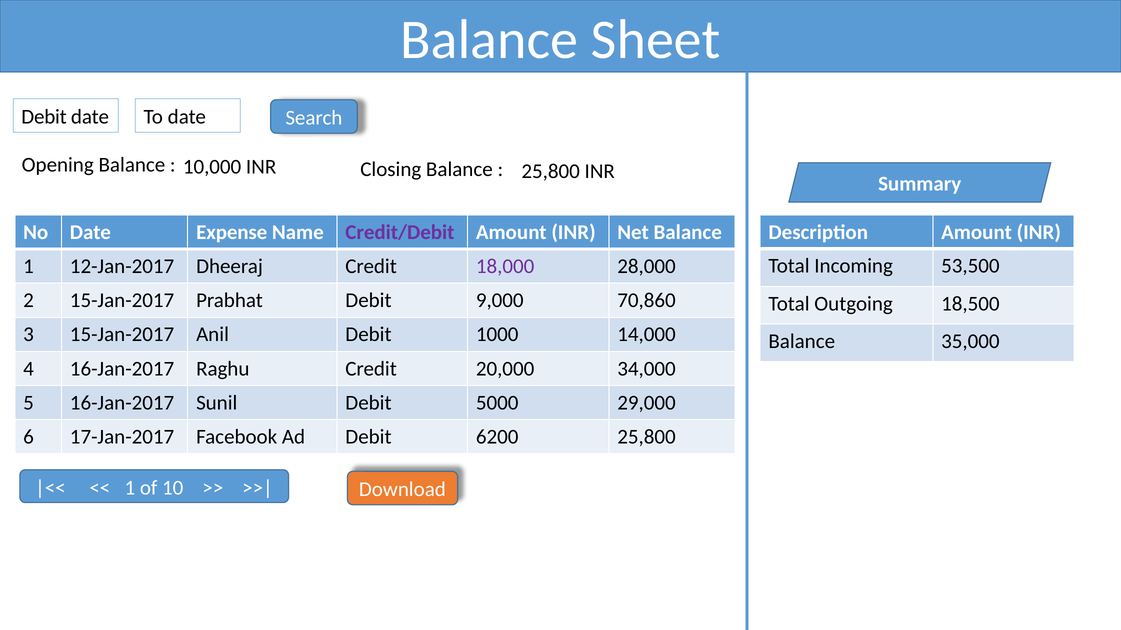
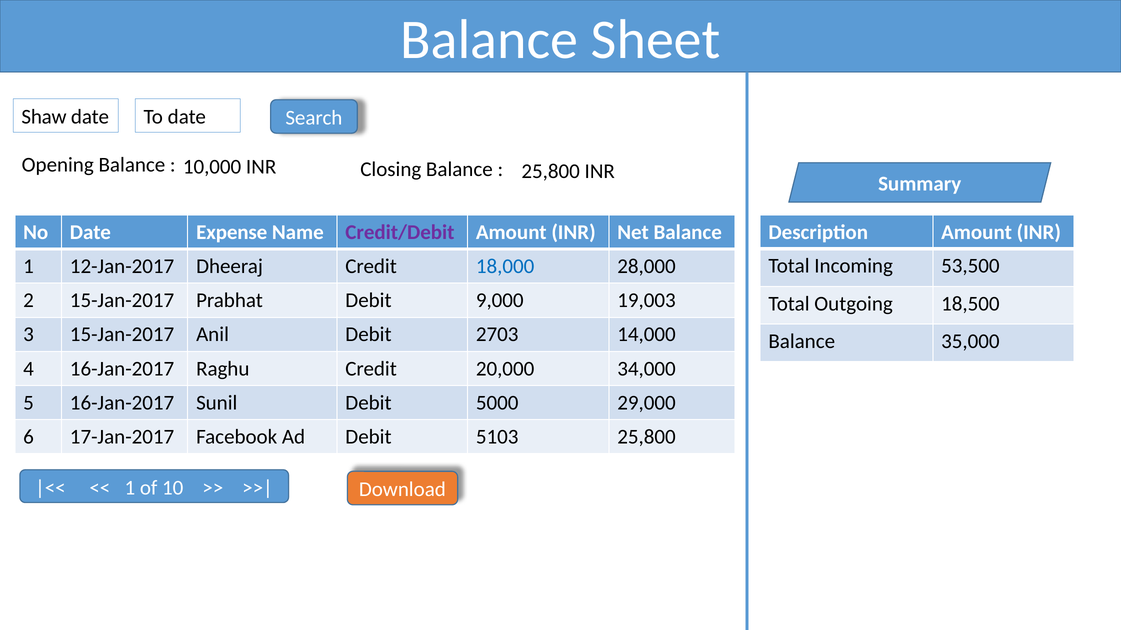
Debit at (44, 117): Debit -> Shaw
18,000 colour: purple -> blue
70,860: 70,860 -> 19,003
1000: 1000 -> 2703
6200: 6200 -> 5103
